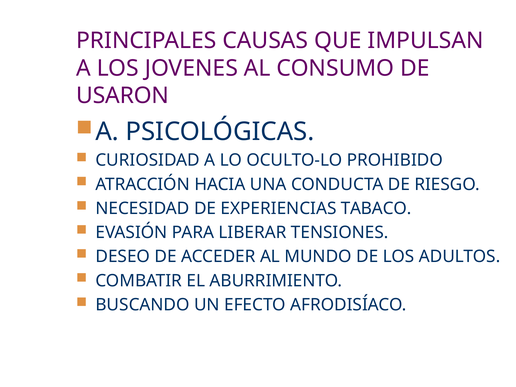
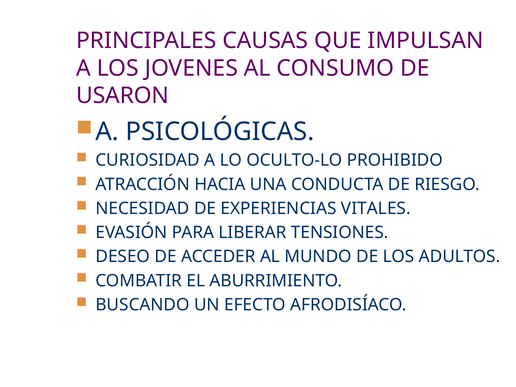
TABACO: TABACO -> VITALES
